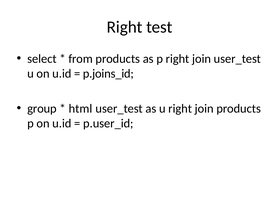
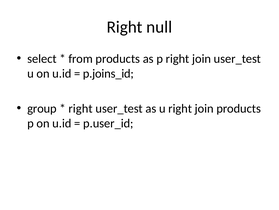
test: test -> null
html at (81, 108): html -> right
